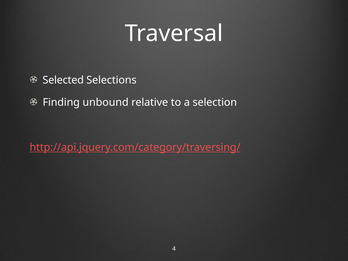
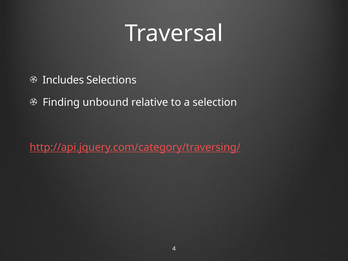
Selected: Selected -> Includes
